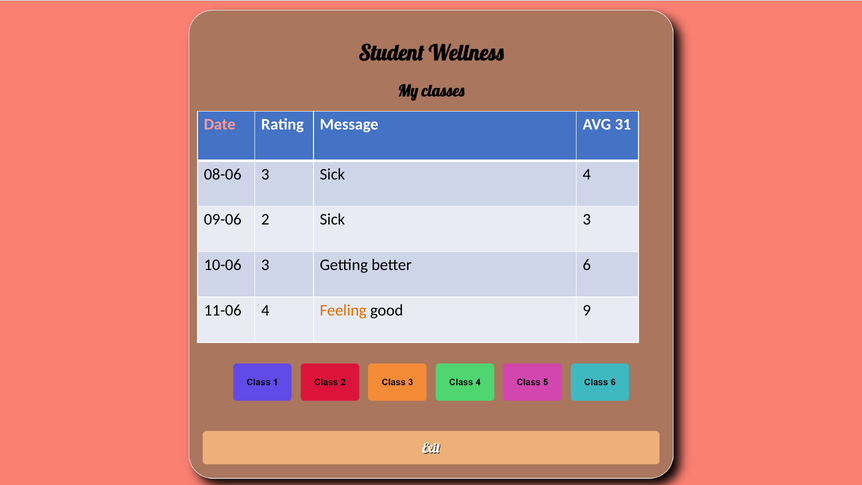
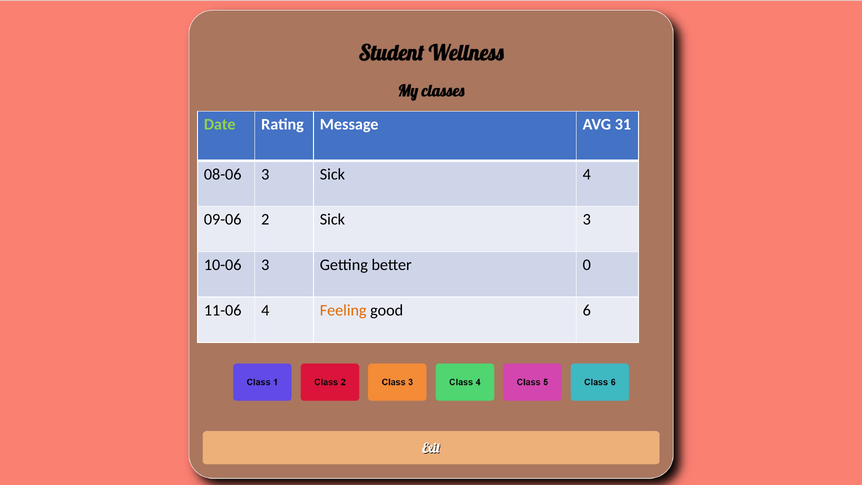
Date colour: pink -> light green
6: 6 -> 0
9: 9 -> 6
